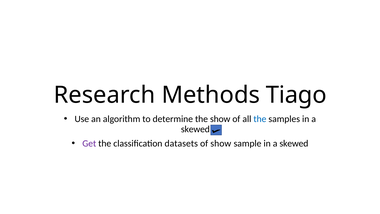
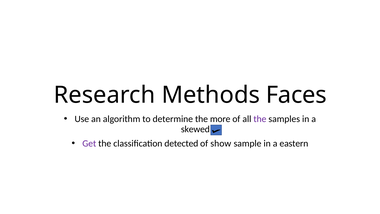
Tiago: Tiago -> Faces
the show: show -> more
the at (260, 119) colour: blue -> purple
datasets: datasets -> detected
sample in a skewed: skewed -> eastern
